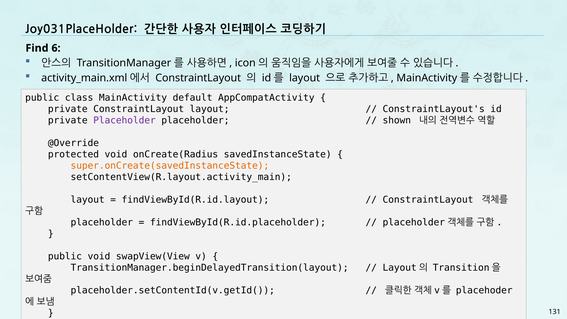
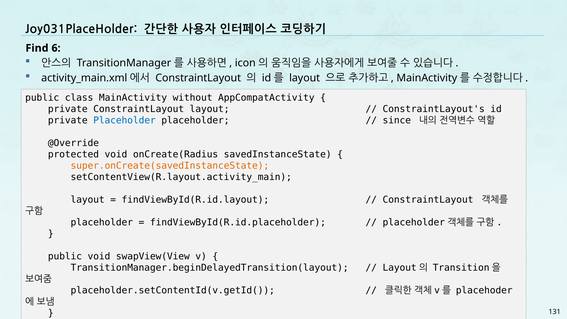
default: default -> without
Placeholder at (124, 120) colour: purple -> blue
shown: shown -> since
